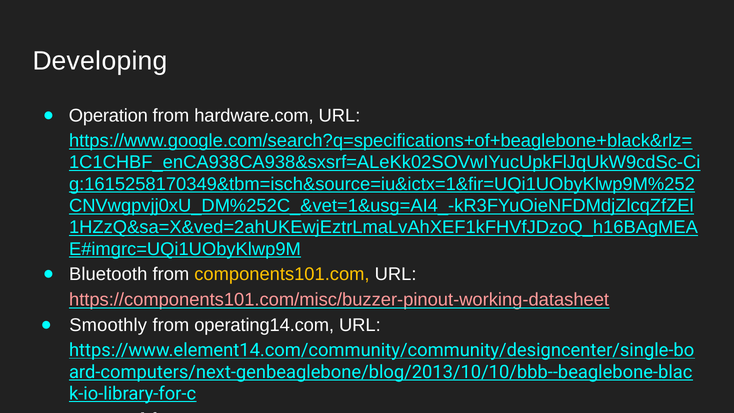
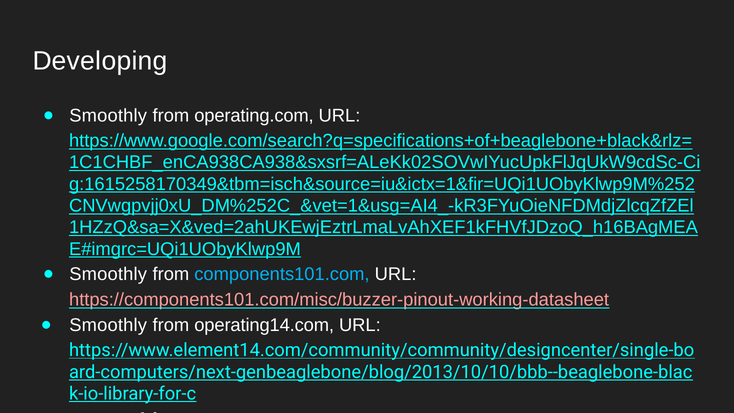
Operation at (108, 115): Operation -> Smoothly
hardware.com: hardware.com -> operating.com
Bluetooth at (108, 274): Bluetooth -> Smoothly
components101.com colour: yellow -> light blue
